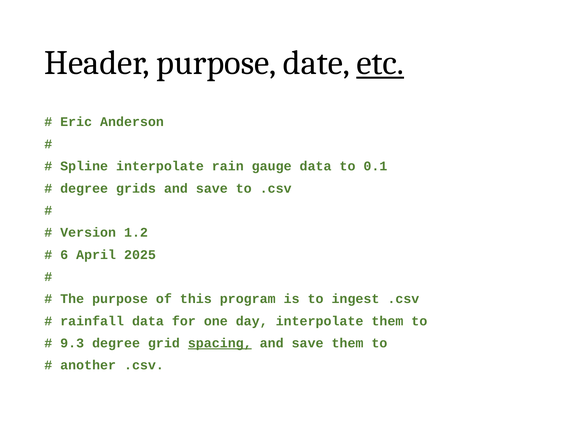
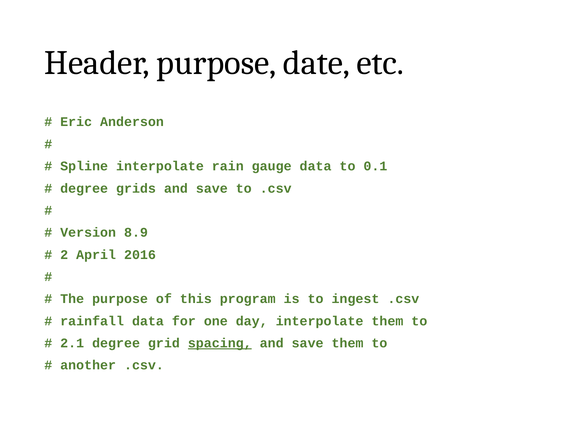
etc underline: present -> none
1.2: 1.2 -> 8.9
6: 6 -> 2
2025: 2025 -> 2016
9.3: 9.3 -> 2.1
